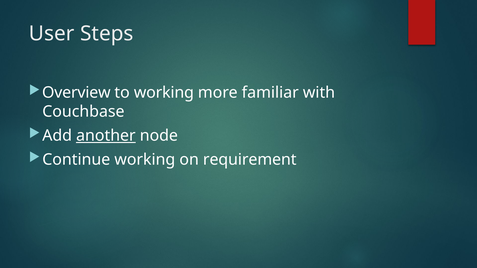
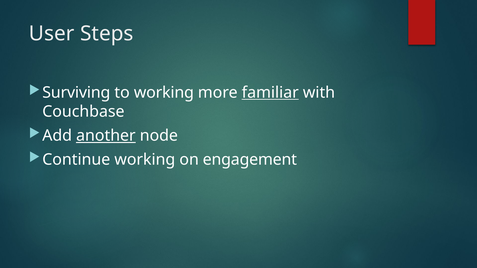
Overview: Overview -> Surviving
familiar underline: none -> present
requirement: requirement -> engagement
